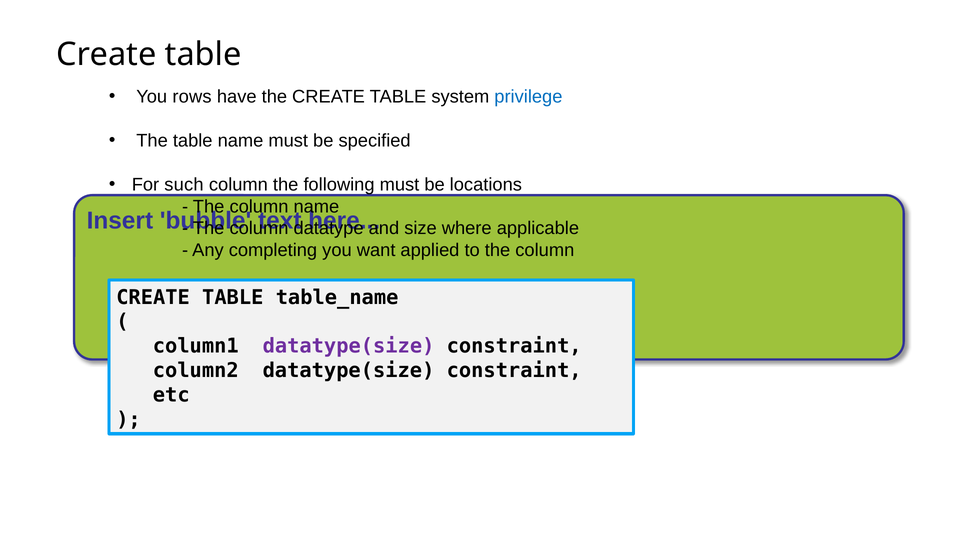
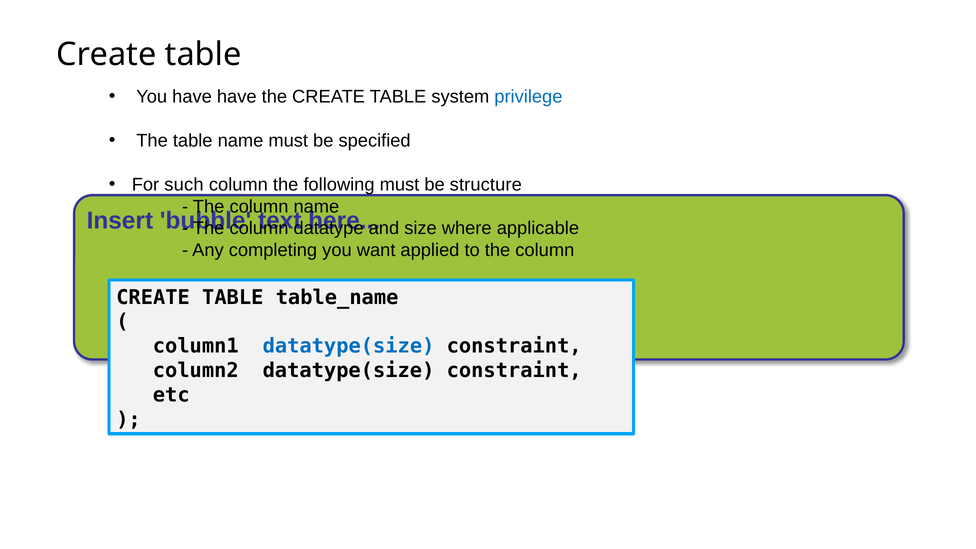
You rows: rows -> have
locations: locations -> structure
datatype(size at (349, 346) colour: purple -> blue
